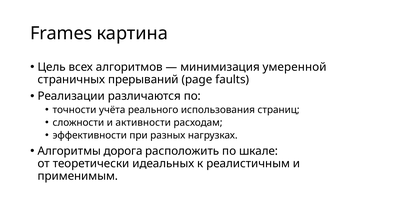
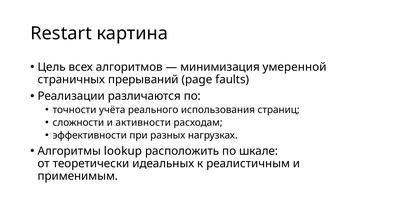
Frames: Frames -> Restart
дорога: дорога -> lookup
